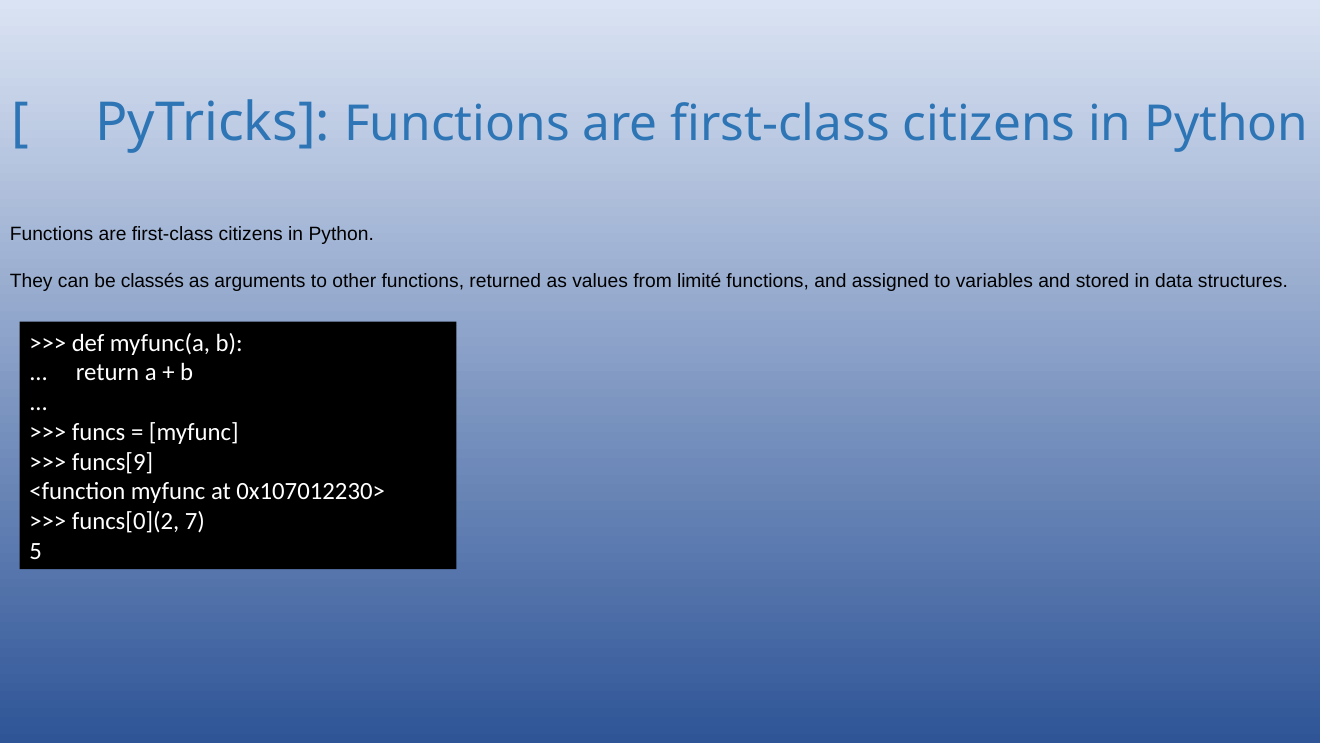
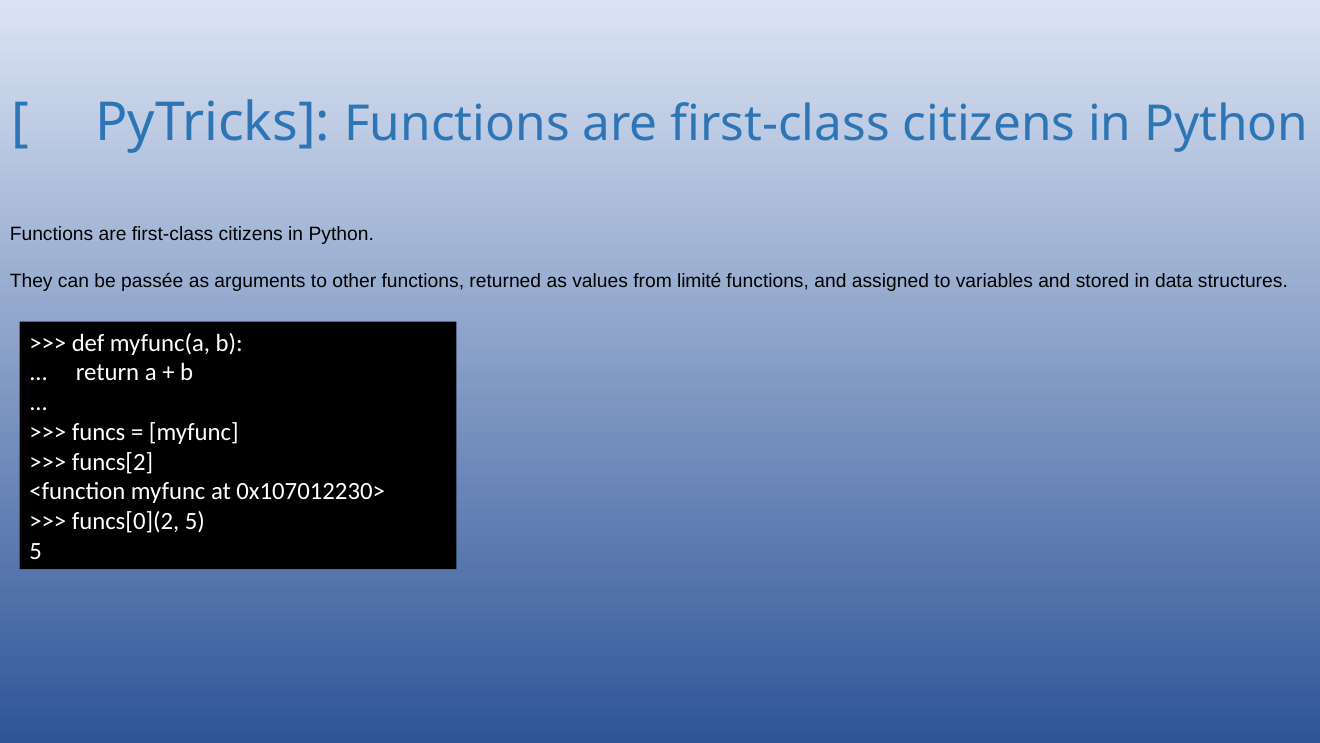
classés: classés -> passée
funcs[9: funcs[9 -> funcs[2
funcs[0](2 7: 7 -> 5
